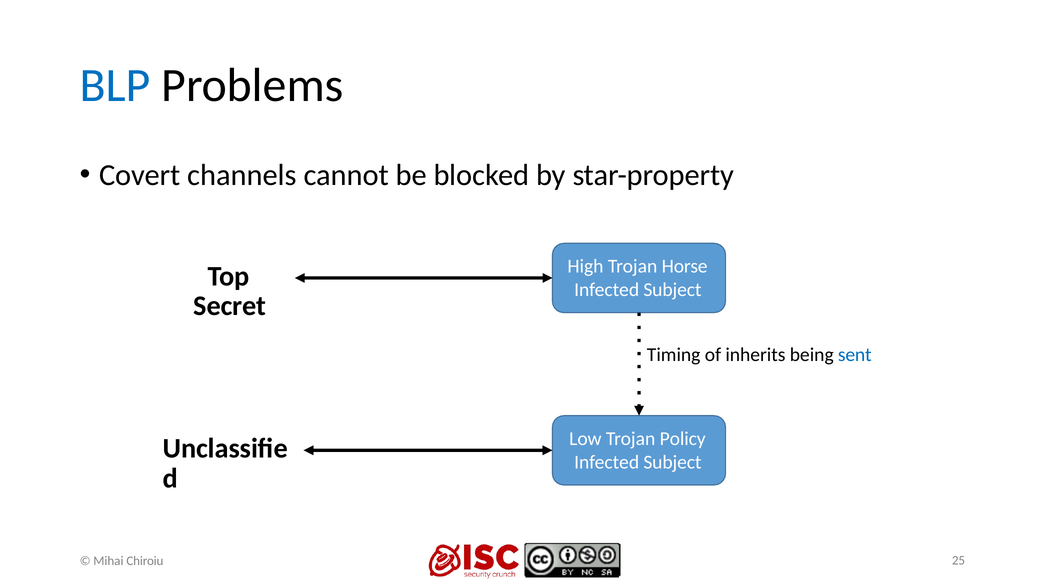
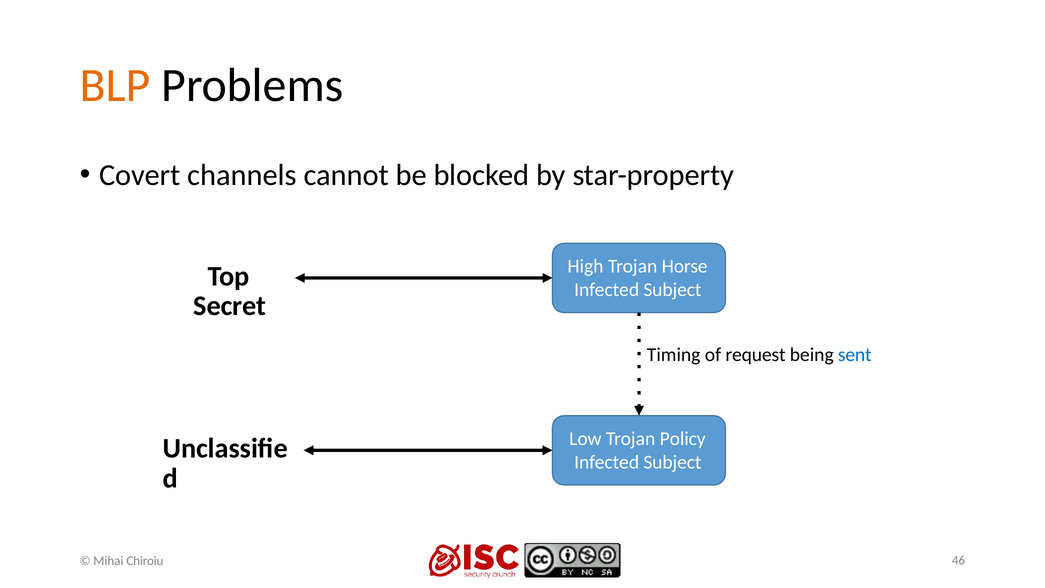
BLP colour: blue -> orange
inherits: inherits -> request
25: 25 -> 46
